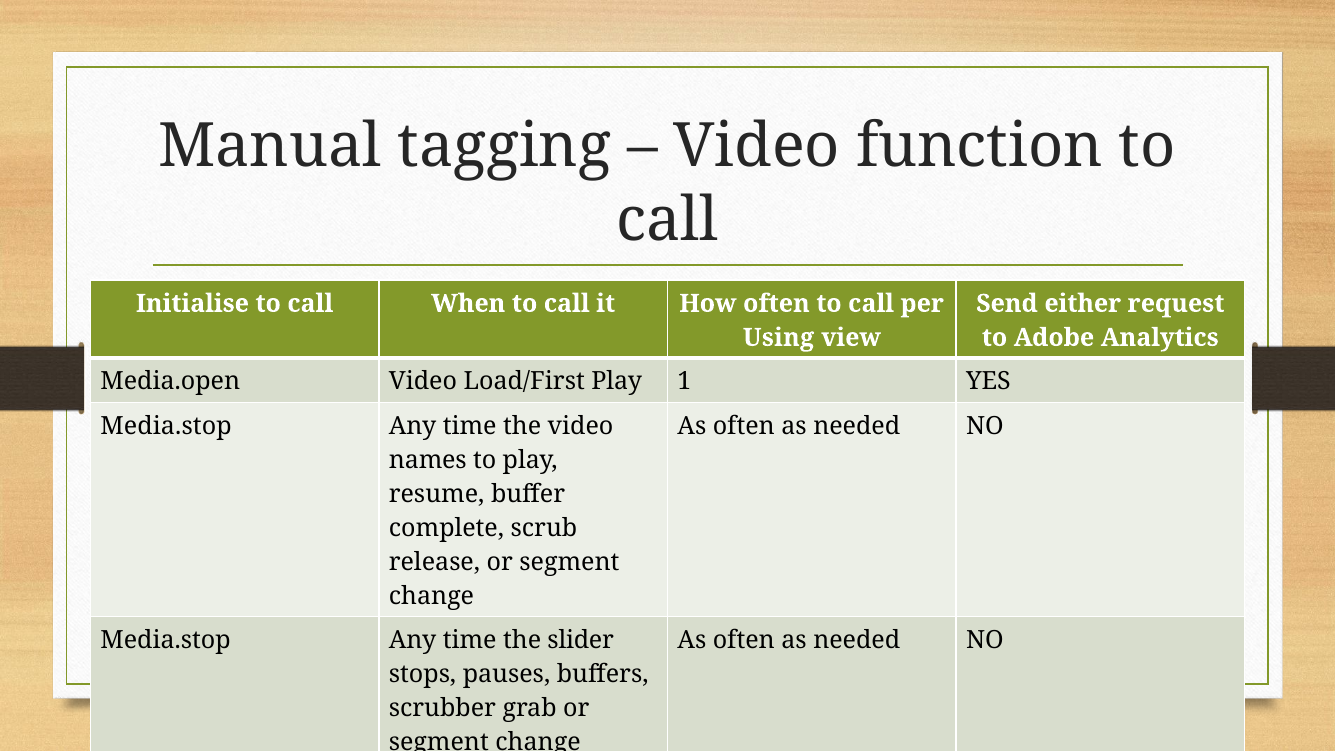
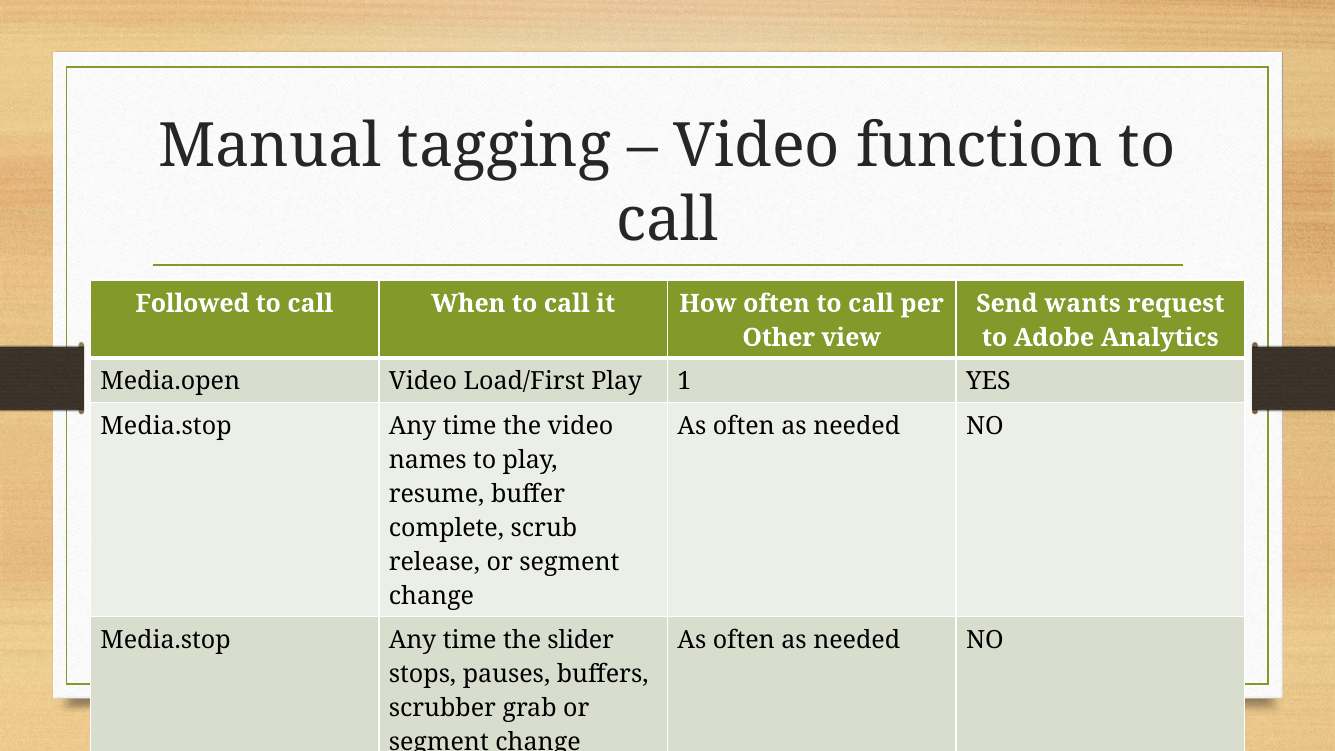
Initialise: Initialise -> Followed
either: either -> wants
Using: Using -> Other
